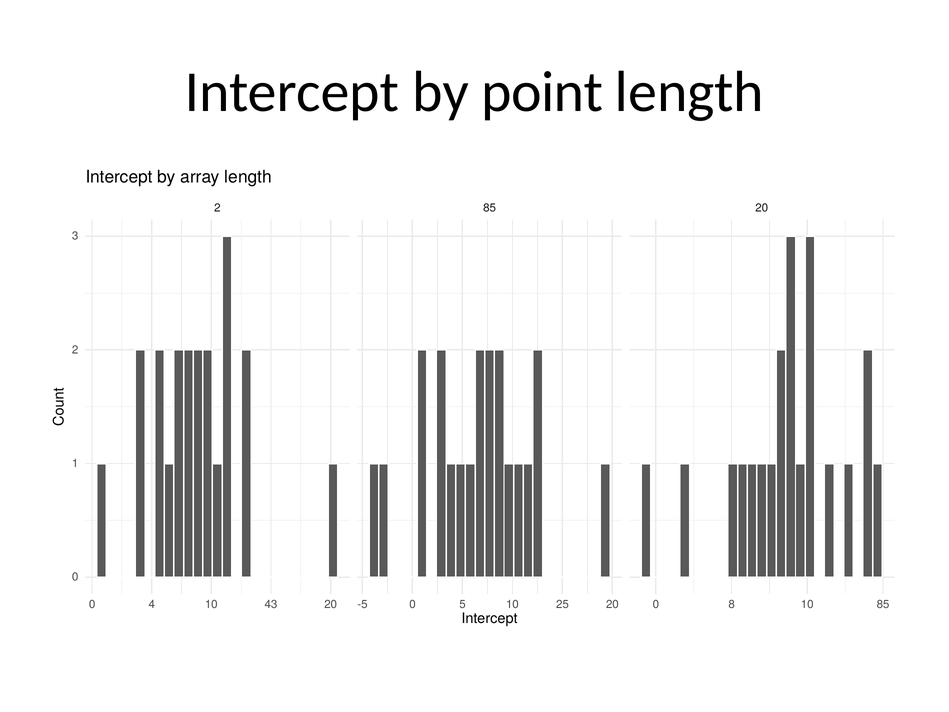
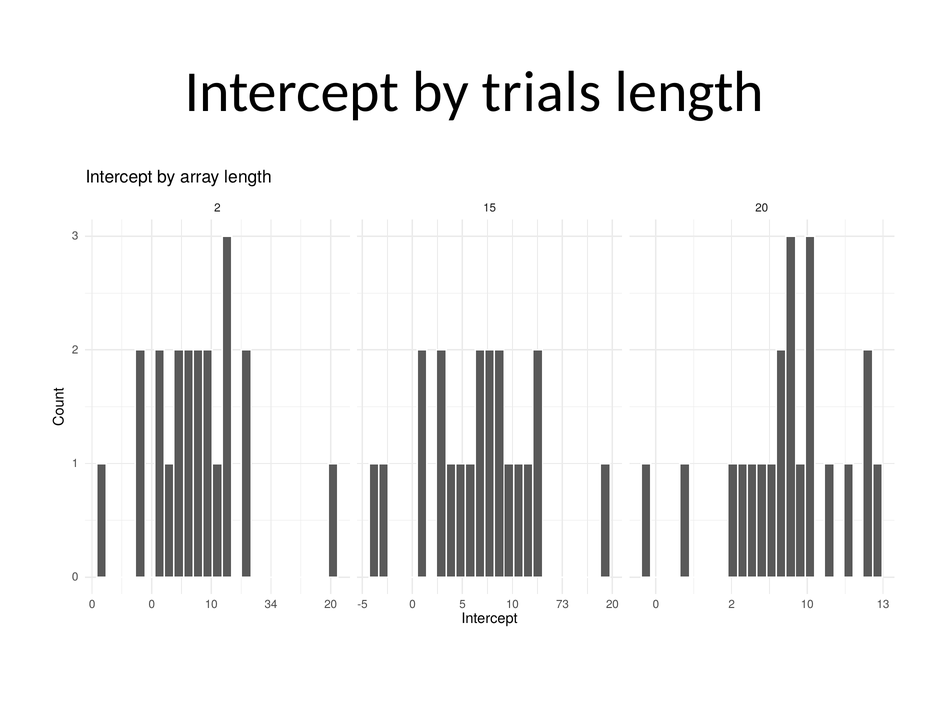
point: point -> trials
2 85: 85 -> 15
0 4: 4 -> 0
43: 43 -> 34
25: 25 -> 73
0 8: 8 -> 2
10 85: 85 -> 13
